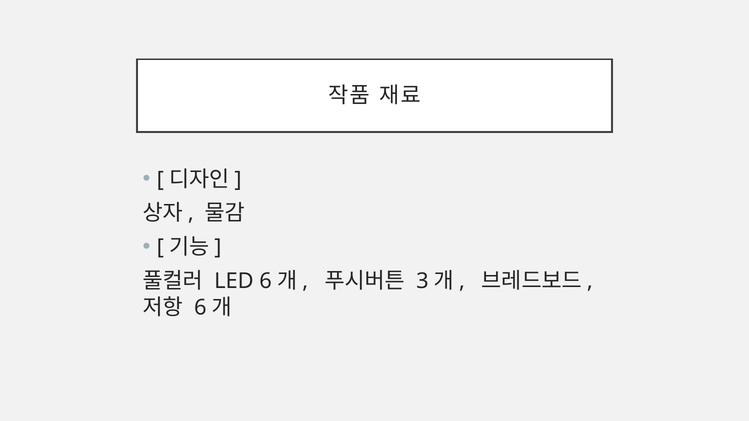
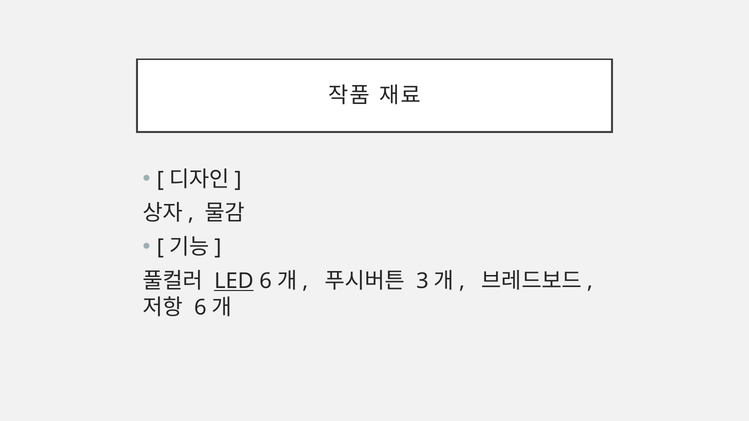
LED underline: none -> present
